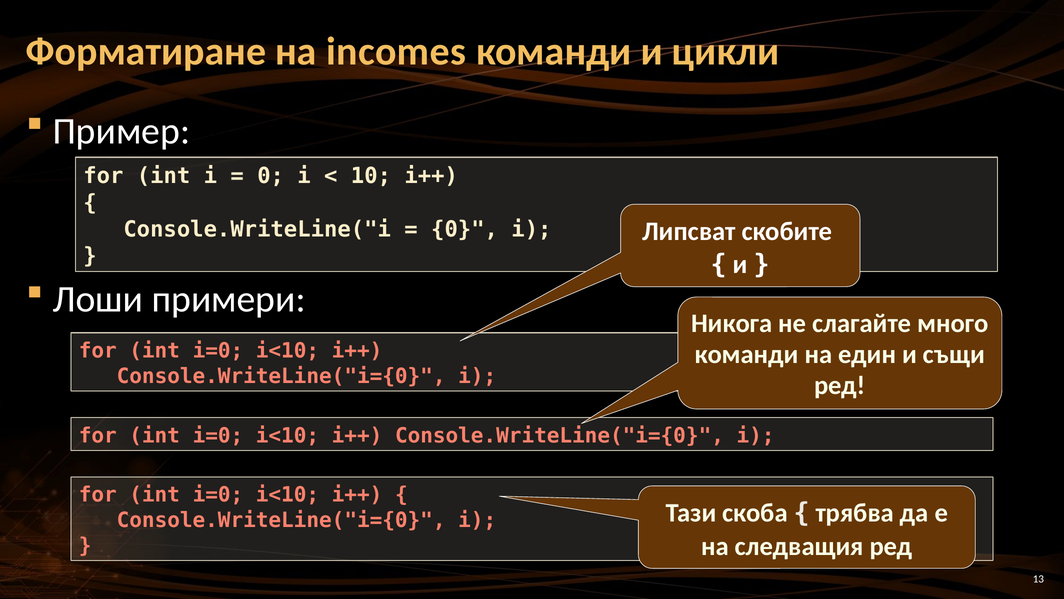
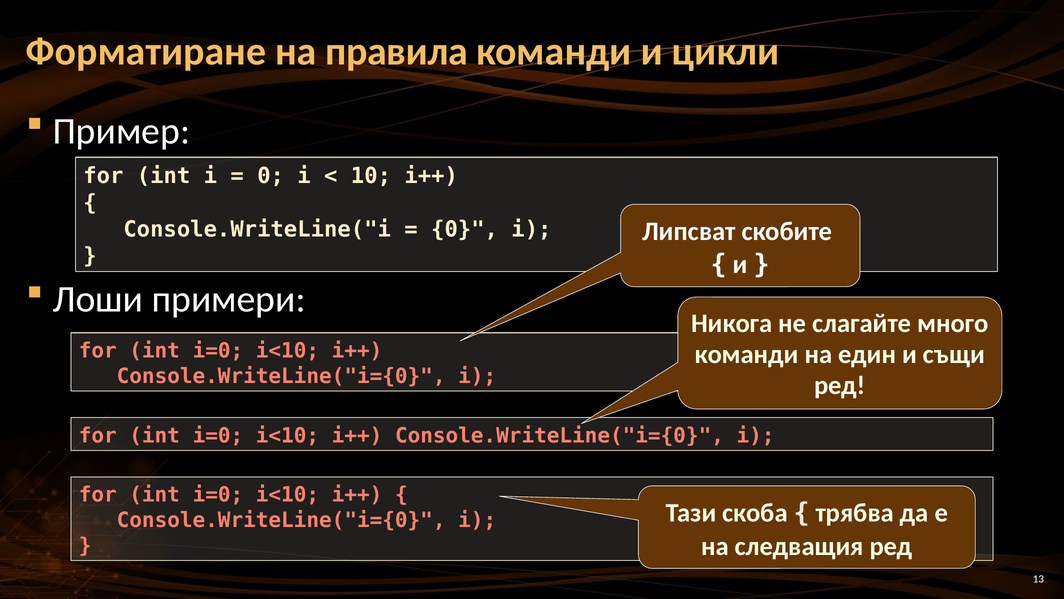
incomes: incomes -> правила
